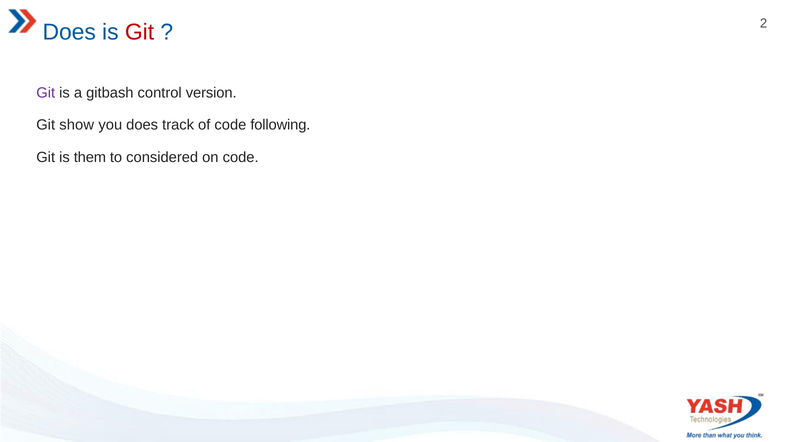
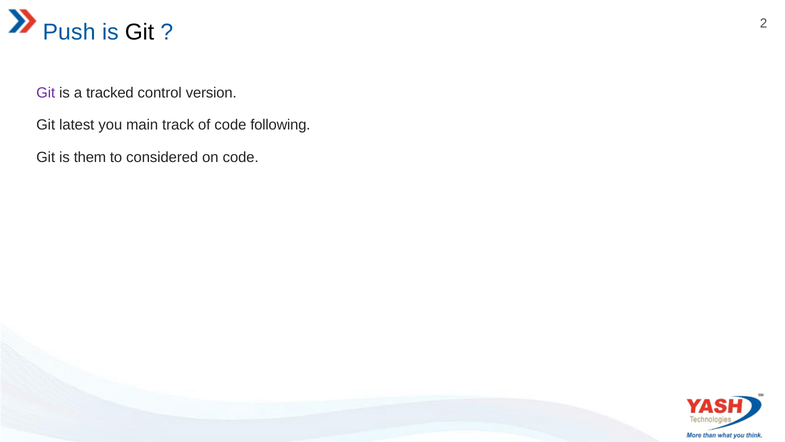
Does at (69, 32): Does -> Push
Git at (140, 32) colour: red -> black
gitbash: gitbash -> tracked
show: show -> latest
you does: does -> main
